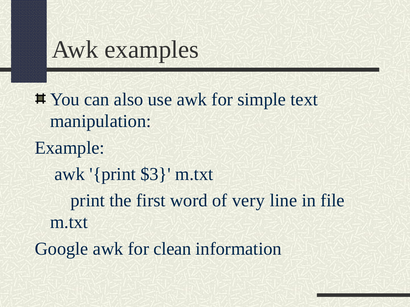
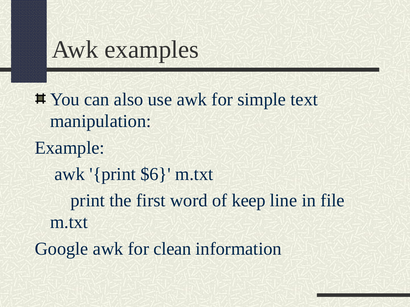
$3: $3 -> $6
very: very -> keep
